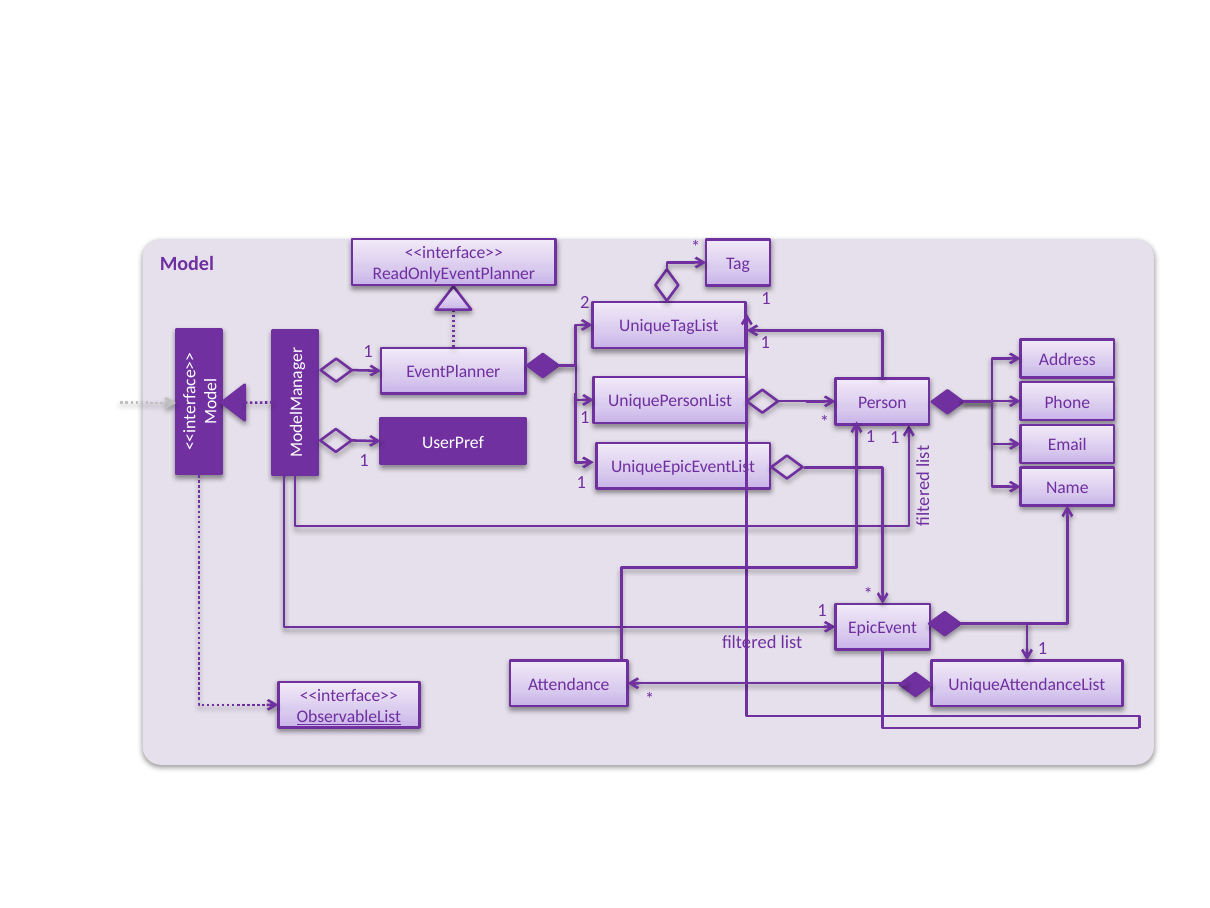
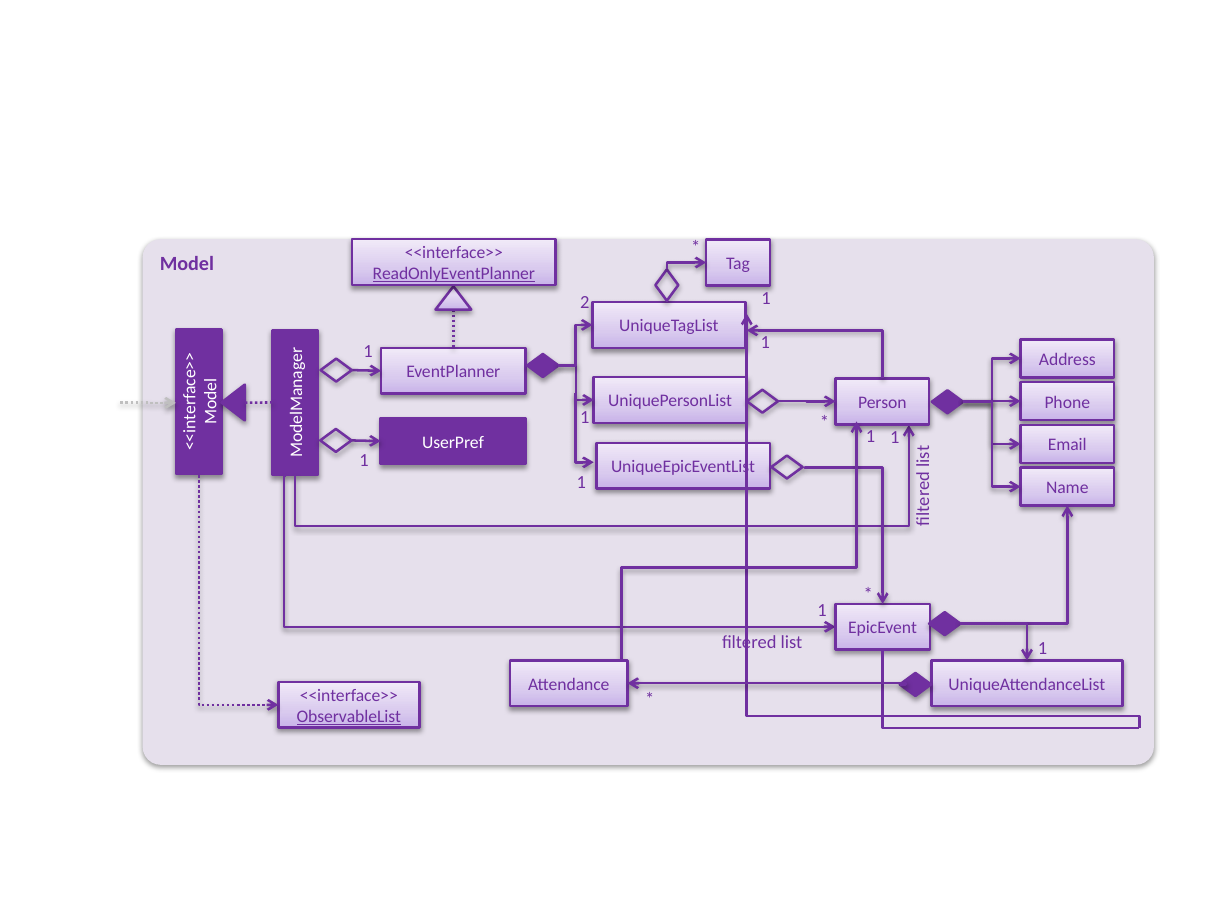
ReadOnlyEventPlanner underline: none -> present
